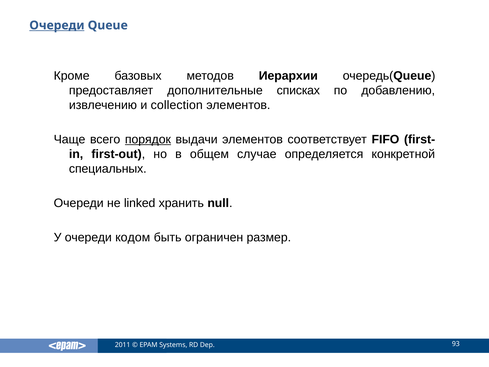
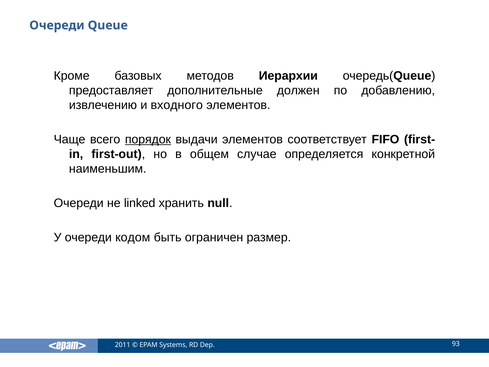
Очереди at (57, 25) underline: present -> none
списках: списках -> должен
collection: collection -> входного
специальных: специальных -> наименьшим
